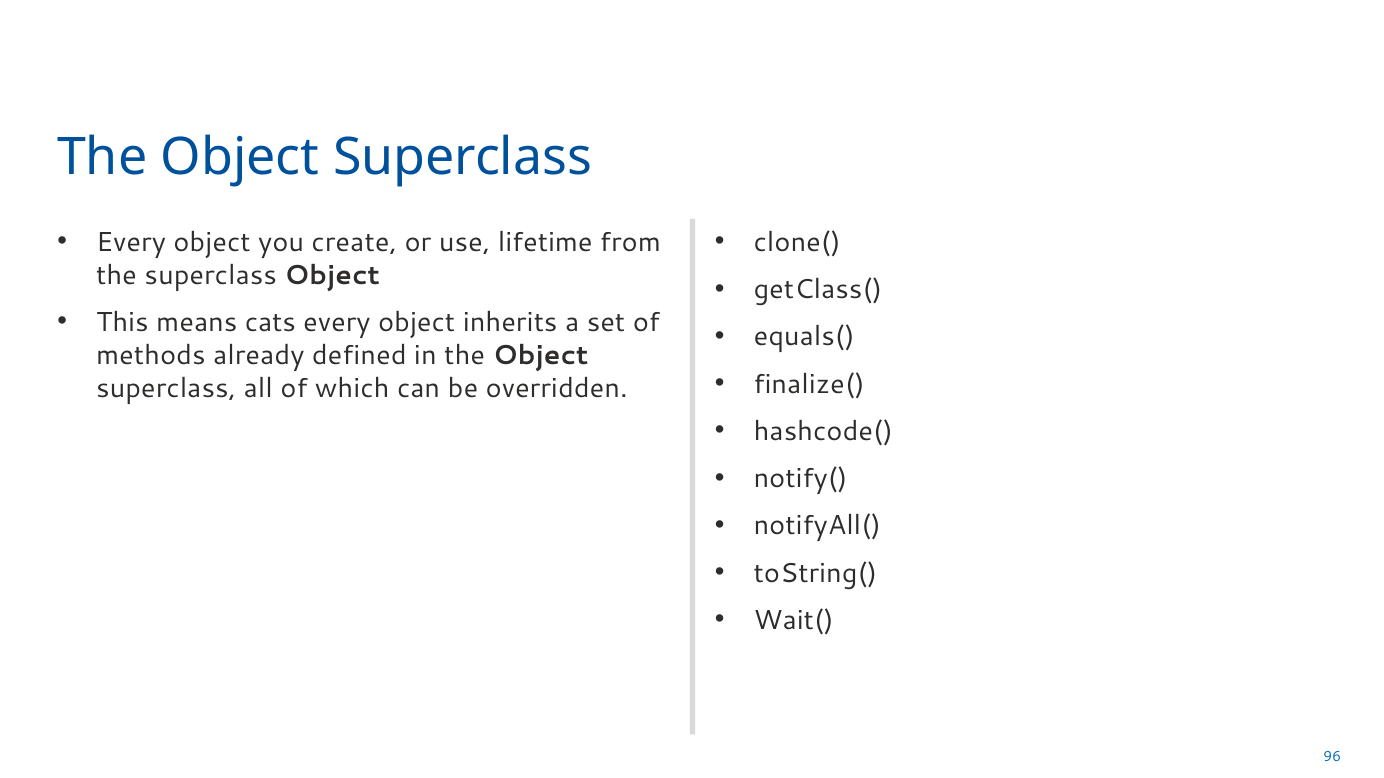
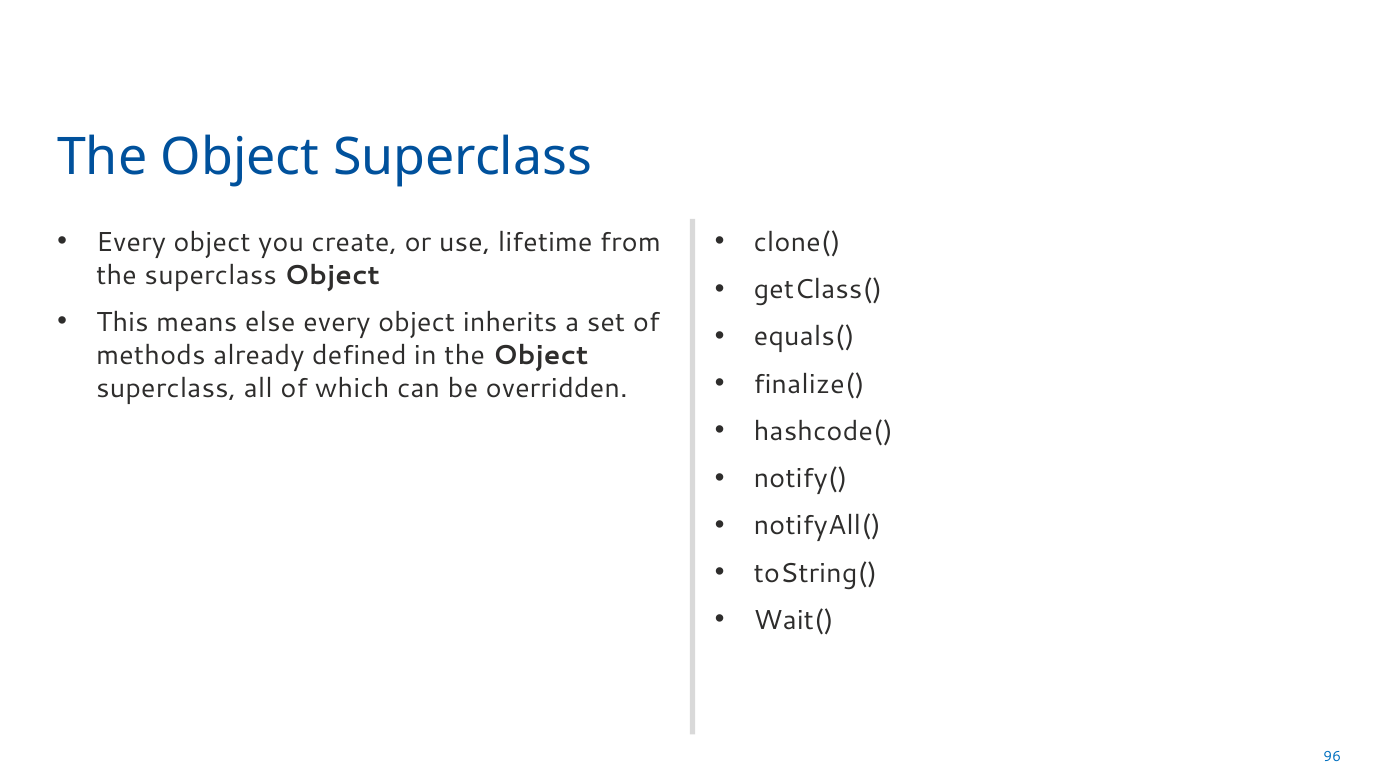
cats: cats -> else
